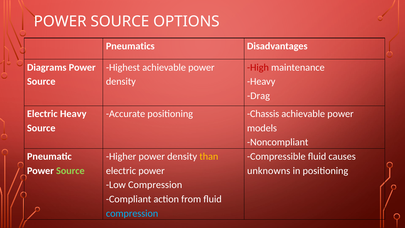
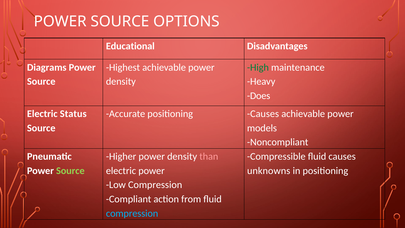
Pneumatics: Pneumatics -> Educational
High colour: red -> green
Drag: Drag -> Does
Electric Heavy: Heavy -> Status
positioning Chassis: Chassis -> Causes
than colour: yellow -> pink
